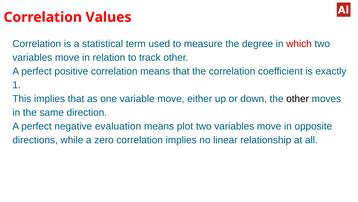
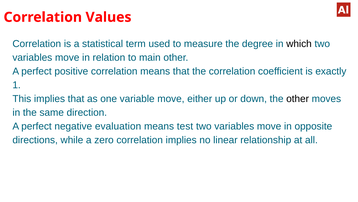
which colour: red -> black
track: track -> main
plot: plot -> test
